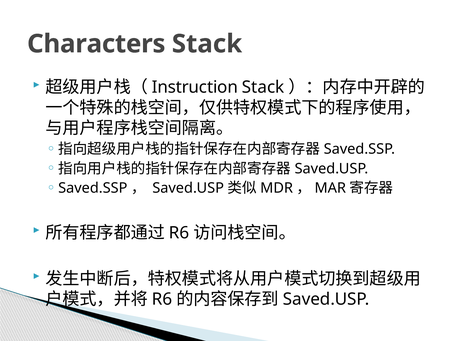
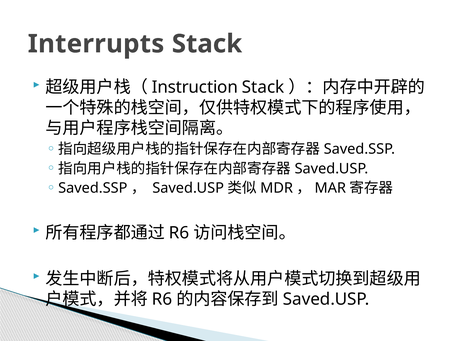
Characters: Characters -> Interrupts
